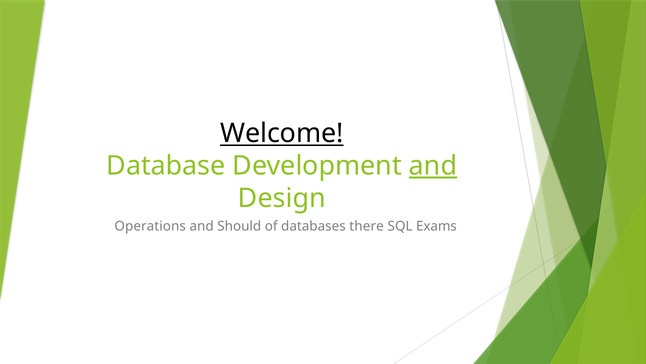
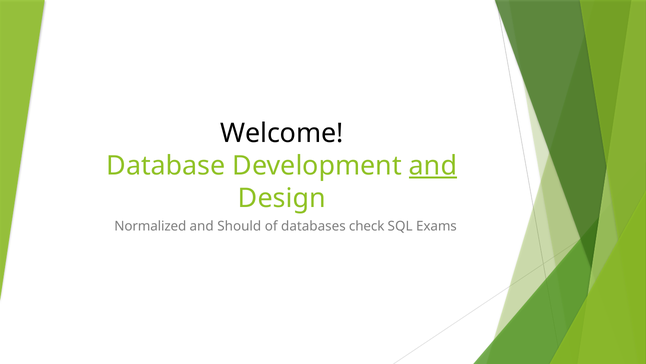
Welcome underline: present -> none
Operations: Operations -> Normalized
there: there -> check
